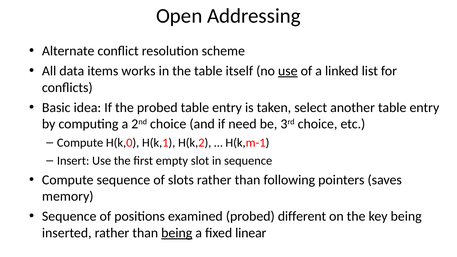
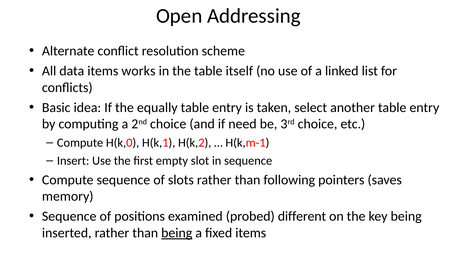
use at (288, 71) underline: present -> none
the probed: probed -> equally
fixed linear: linear -> items
